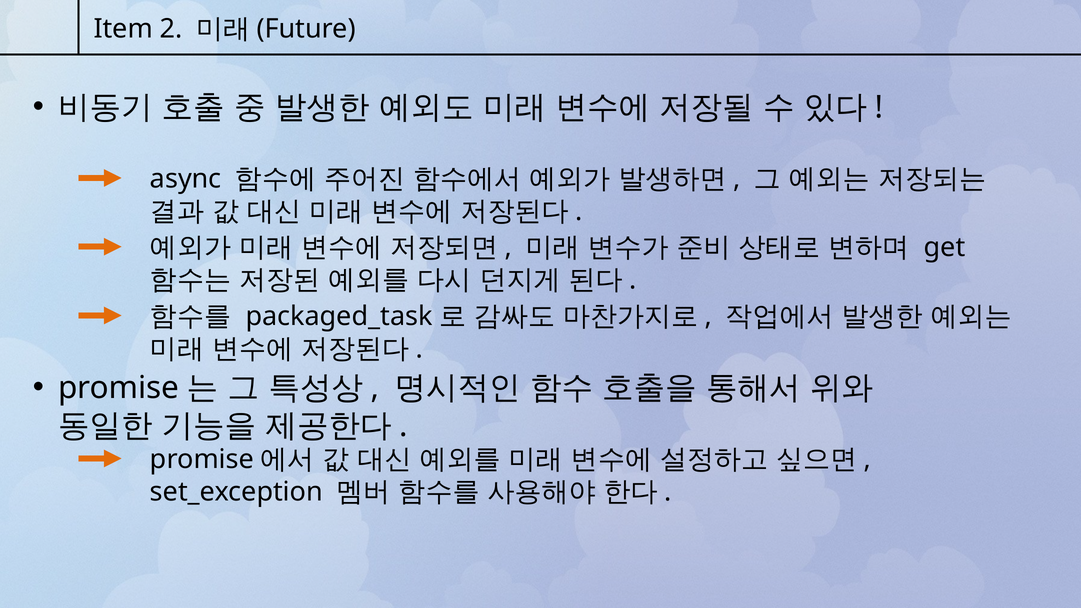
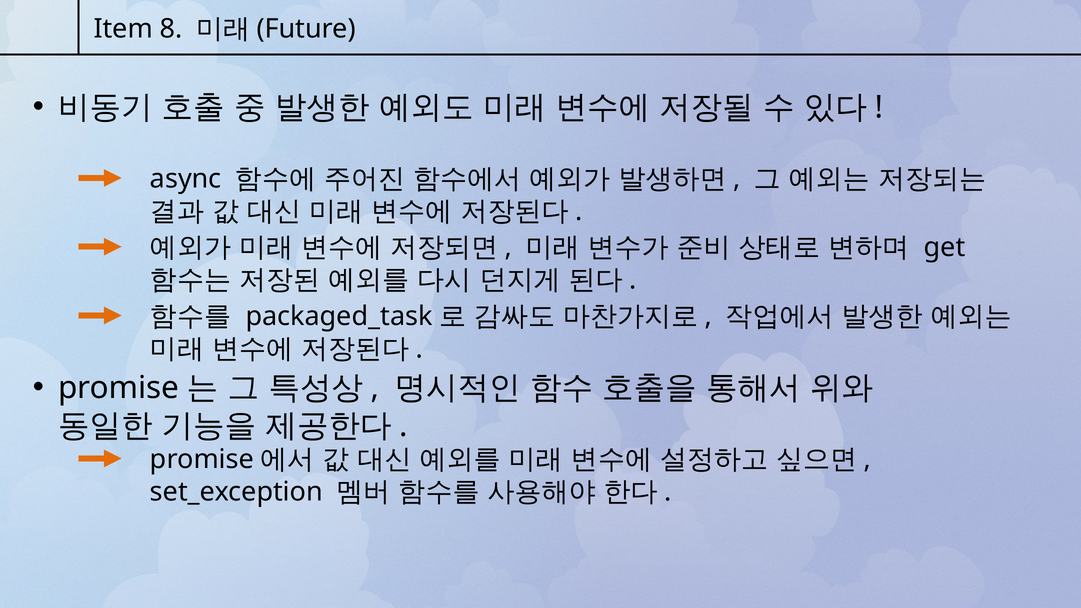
2: 2 -> 8
